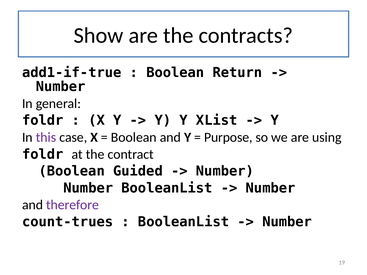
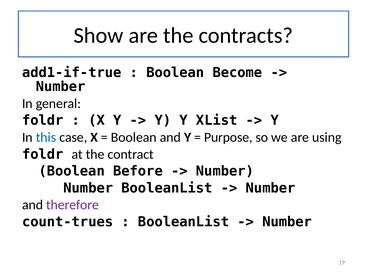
Return: Return -> Become
this colour: purple -> blue
Guided: Guided -> Before
